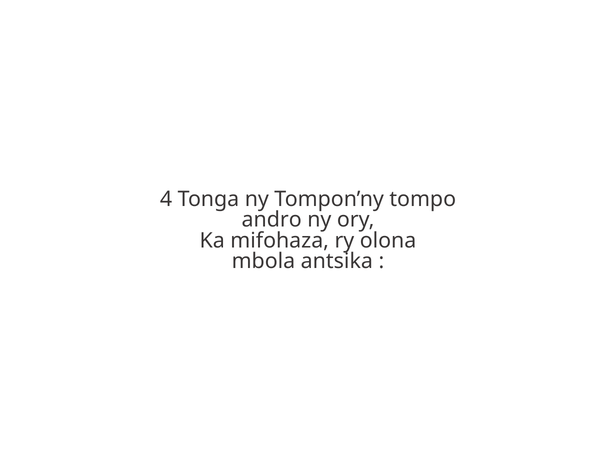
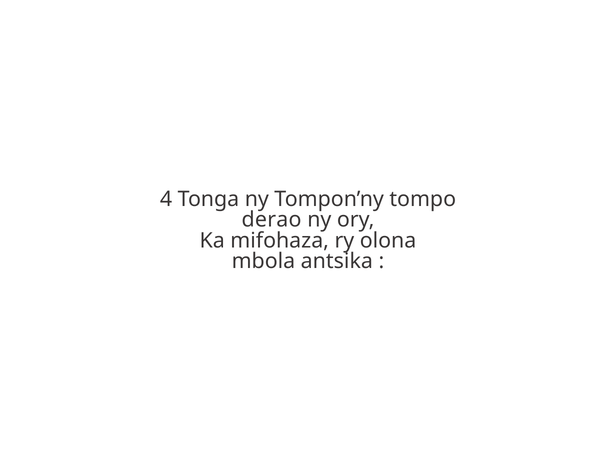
andro: andro -> derao
